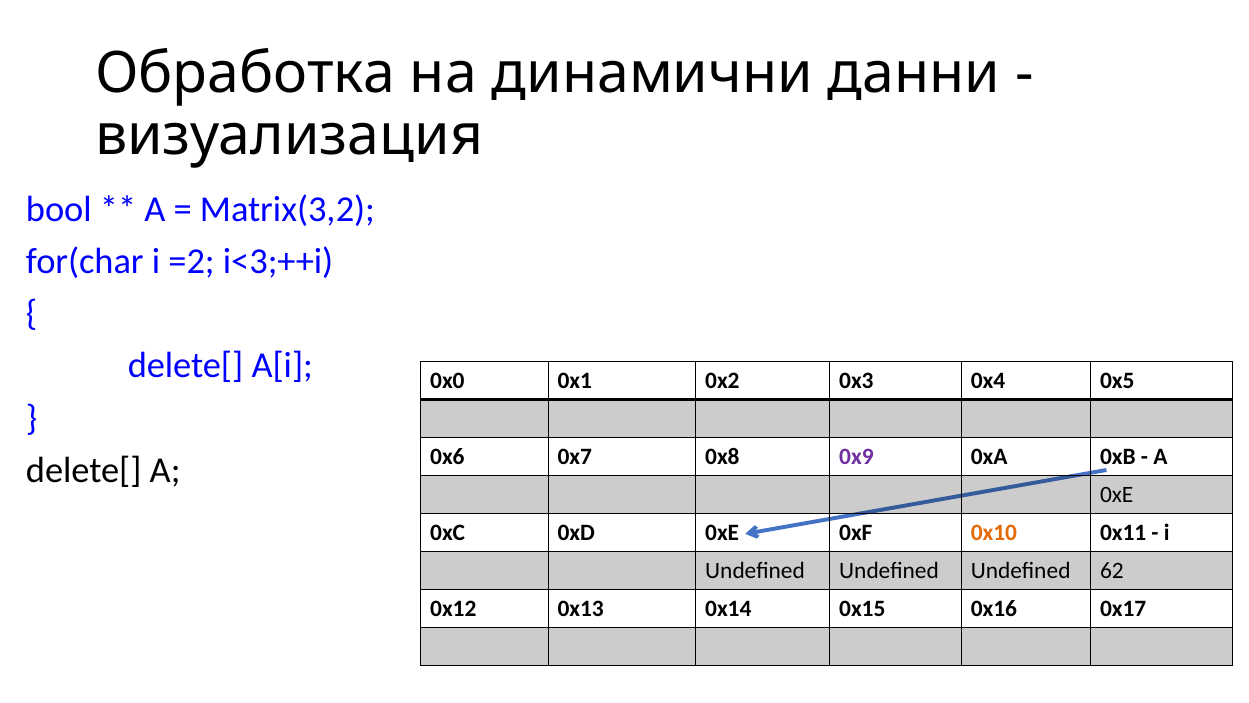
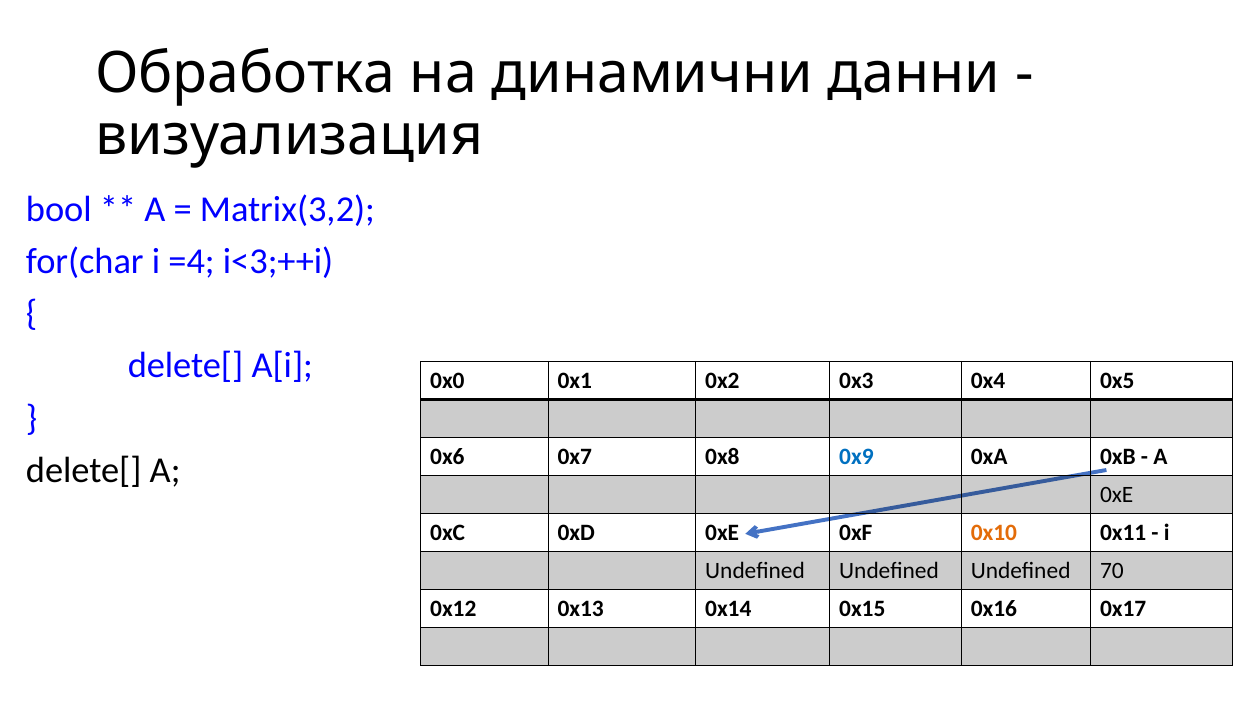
=2: =2 -> =4
0x9 colour: purple -> blue
62: 62 -> 70
